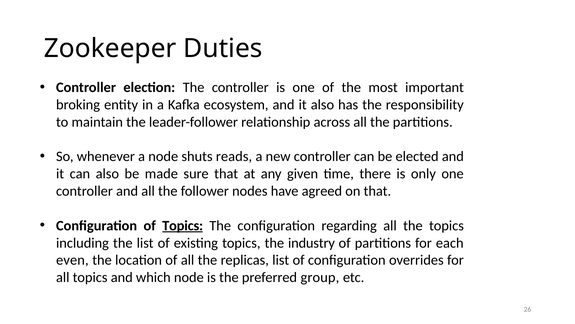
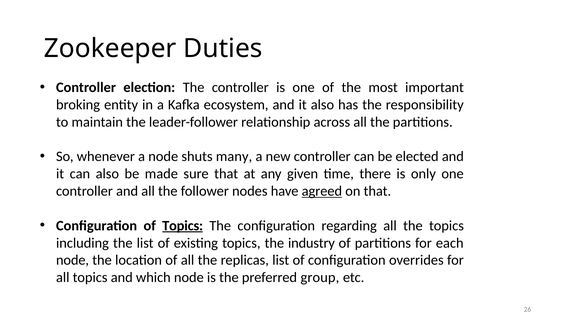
reads: reads -> many
agreed underline: none -> present
even at (72, 260): even -> node
